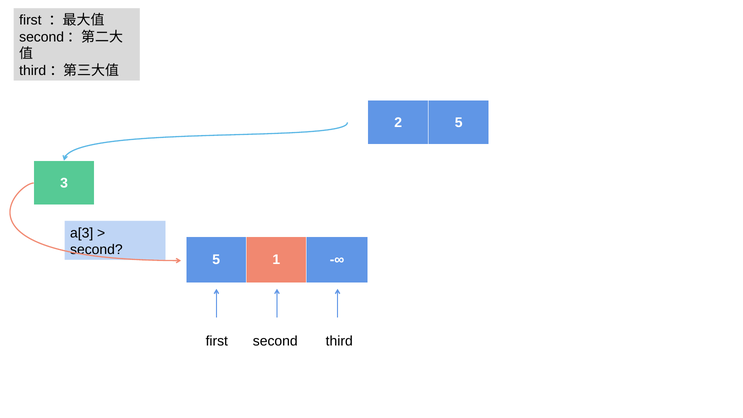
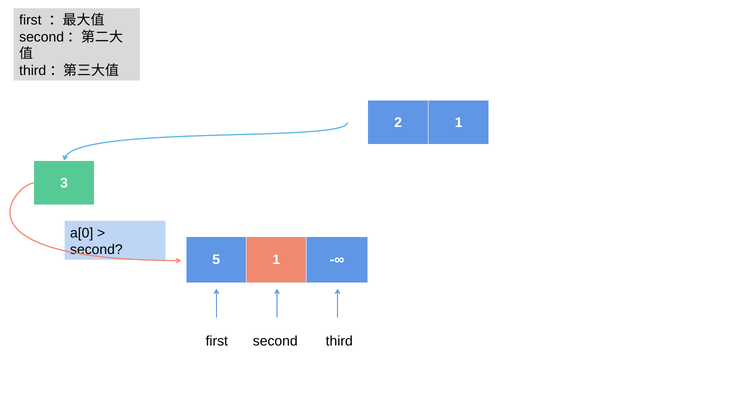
2 5: 5 -> 1
a[3: a[3 -> a[0
